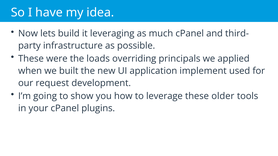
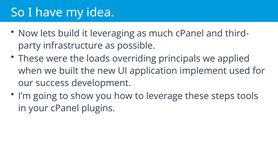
request: request -> success
older: older -> steps
